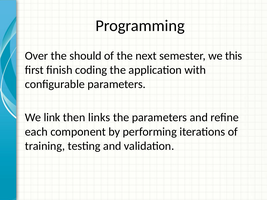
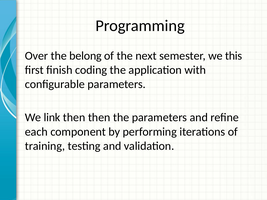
should: should -> belong
then links: links -> then
